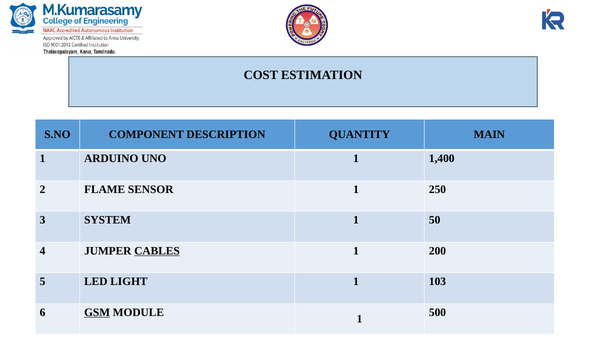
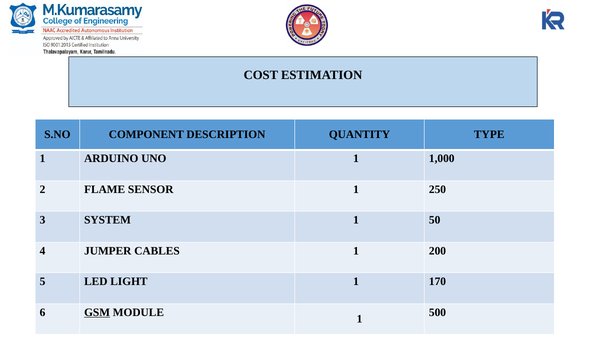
MAIN: MAIN -> TYPE
1,400: 1,400 -> 1,000
CABLES underline: present -> none
103: 103 -> 170
